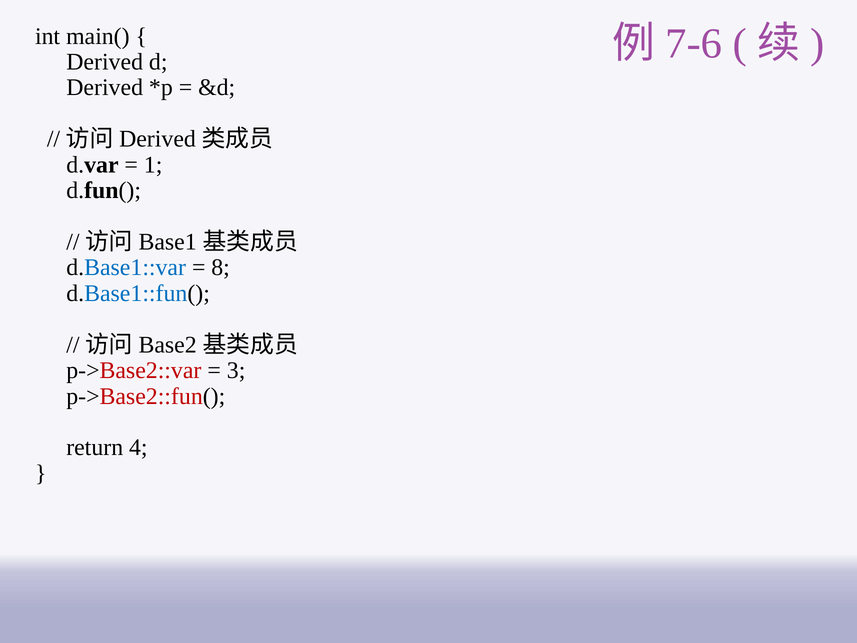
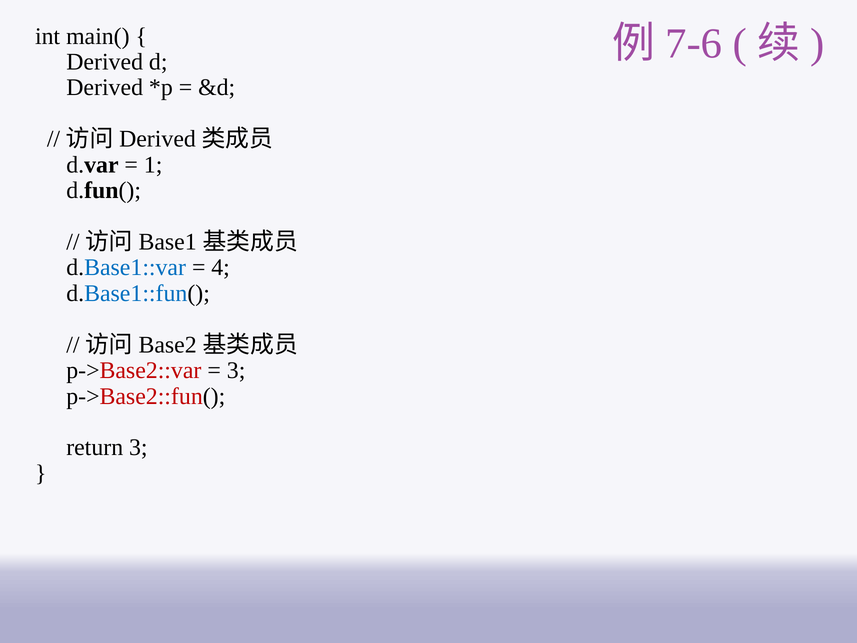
8: 8 -> 4
return 4: 4 -> 3
